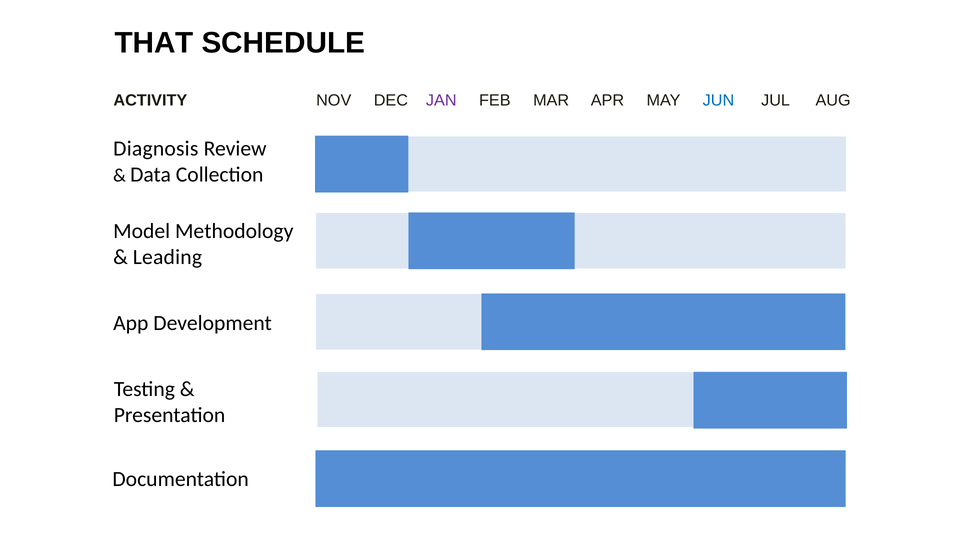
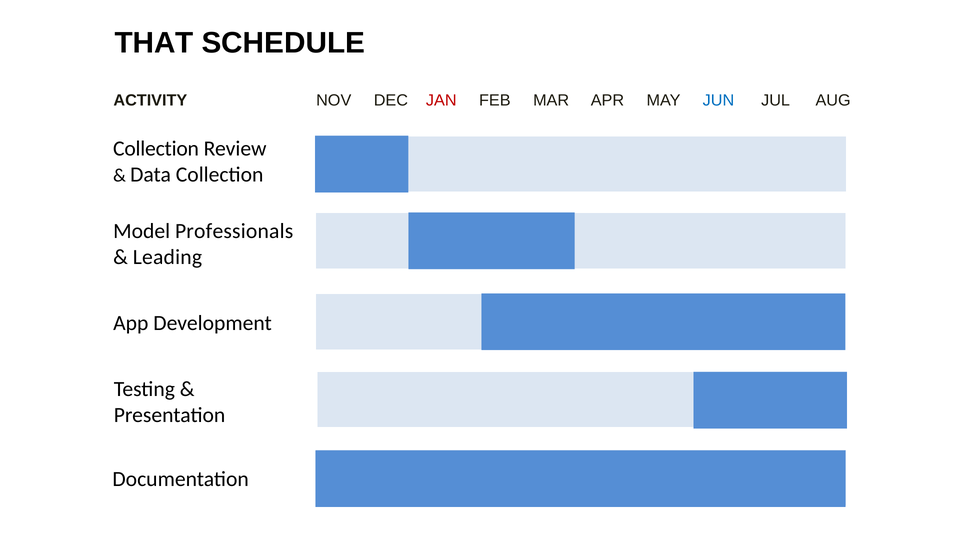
JAN colour: purple -> red
Diagnosis at (156, 149): Diagnosis -> Collection
Methodology: Methodology -> Professionals
